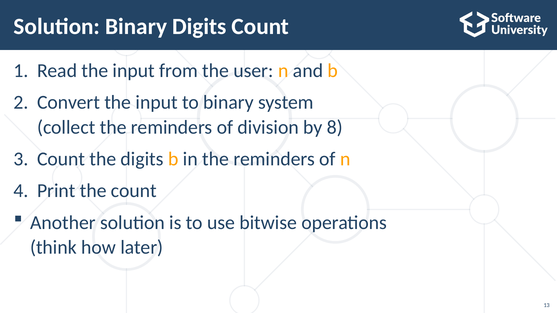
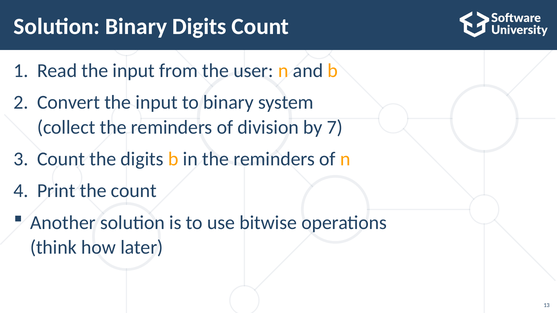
8: 8 -> 7
